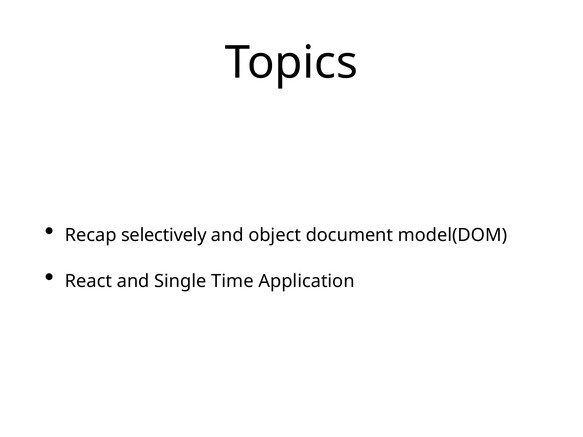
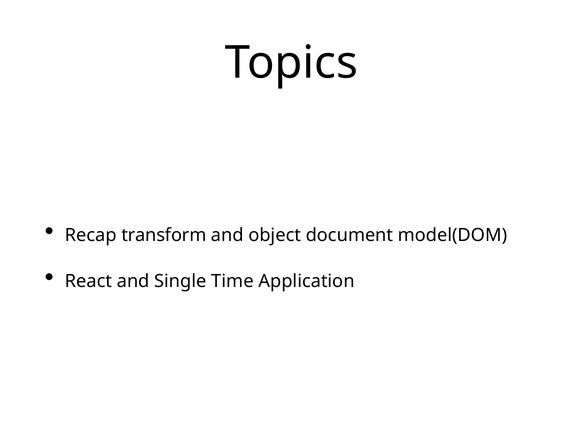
selectively: selectively -> transform
